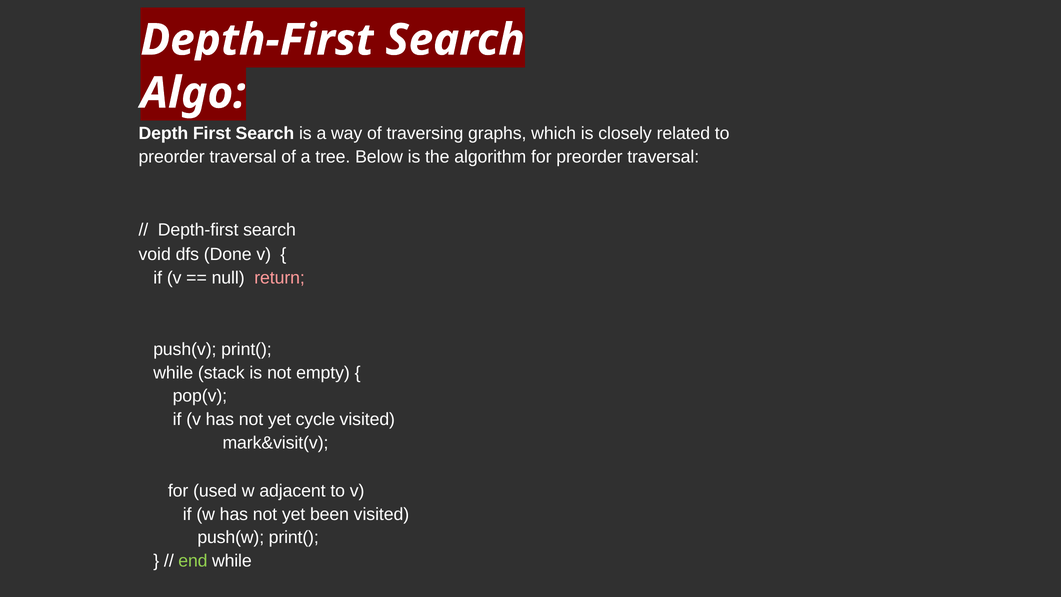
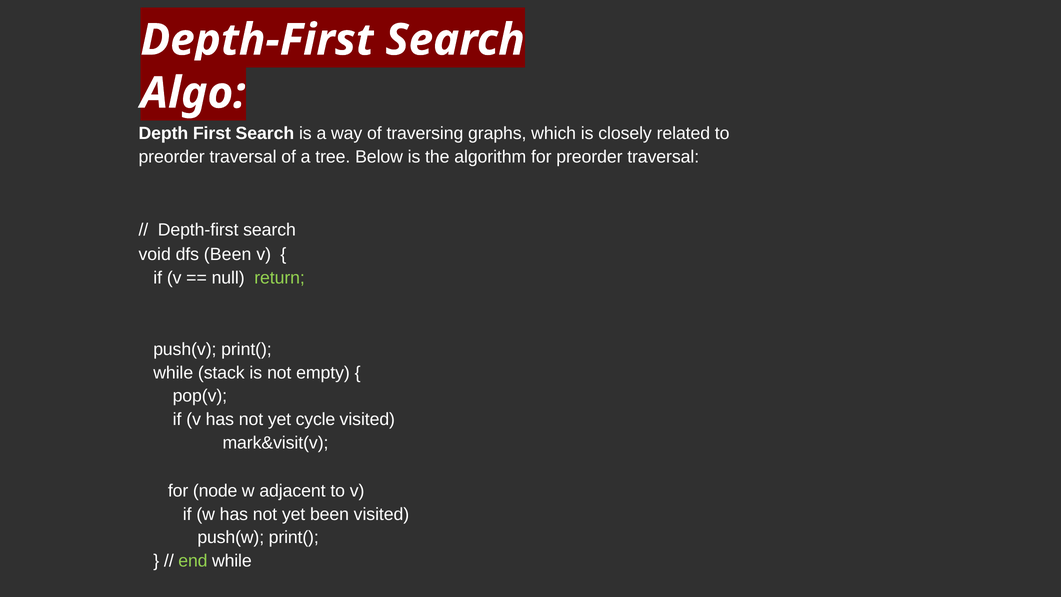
dfs Done: Done -> Been
return colour: pink -> light green
used: used -> node
